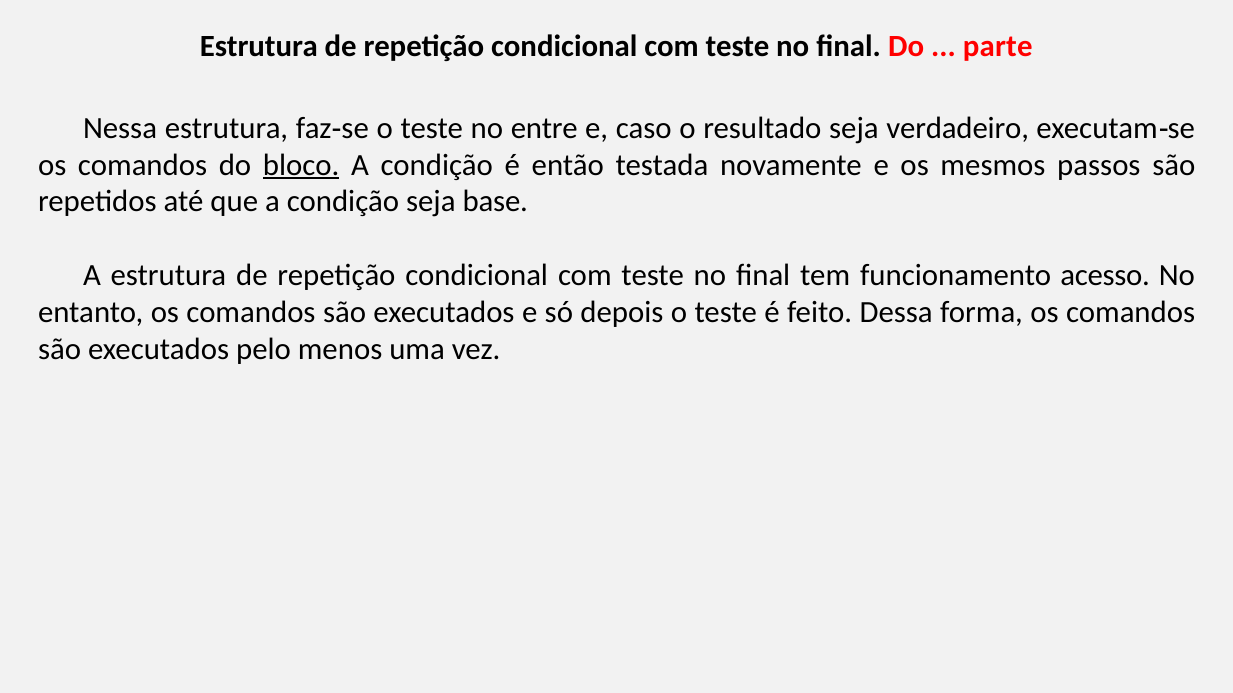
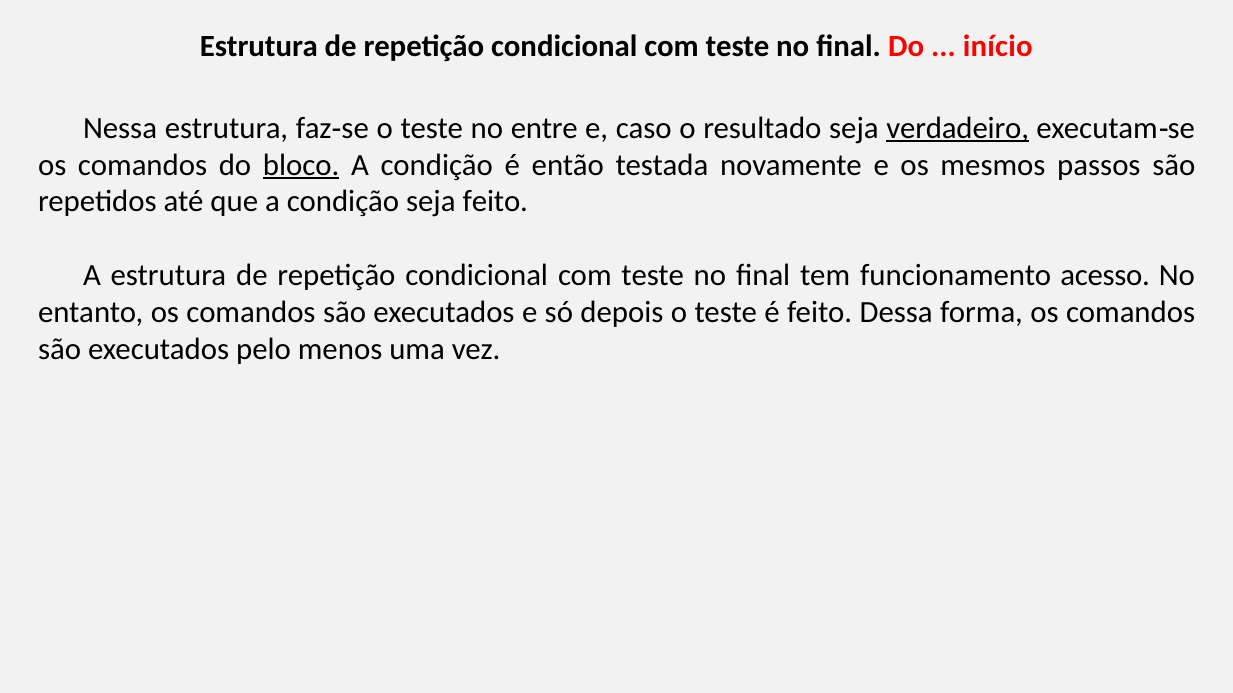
parte: parte -> início
verdadeiro underline: none -> present
seja base: base -> feito
